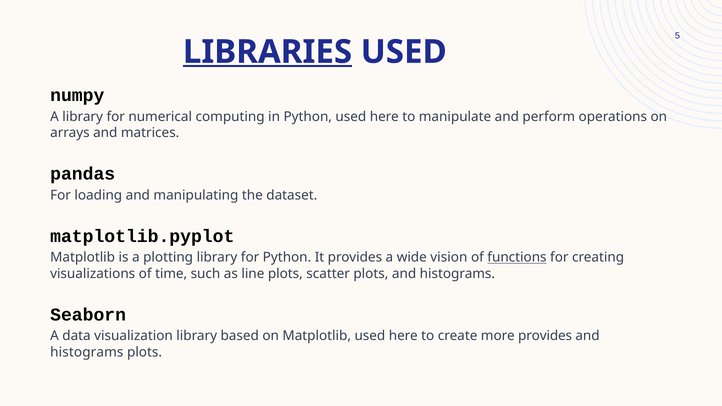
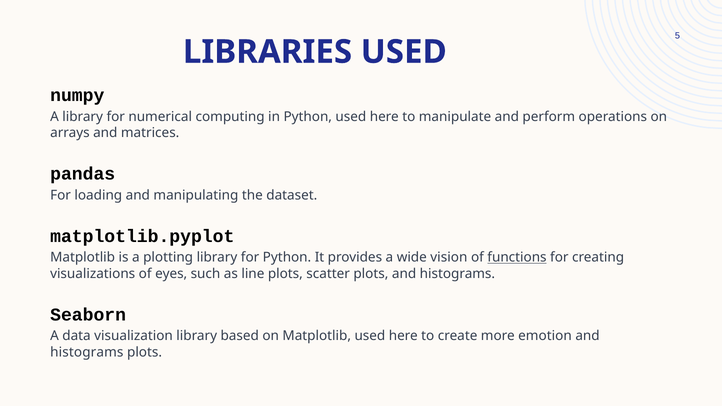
LIBRARIES underline: present -> none
time: time -> eyes
more provides: provides -> emotion
